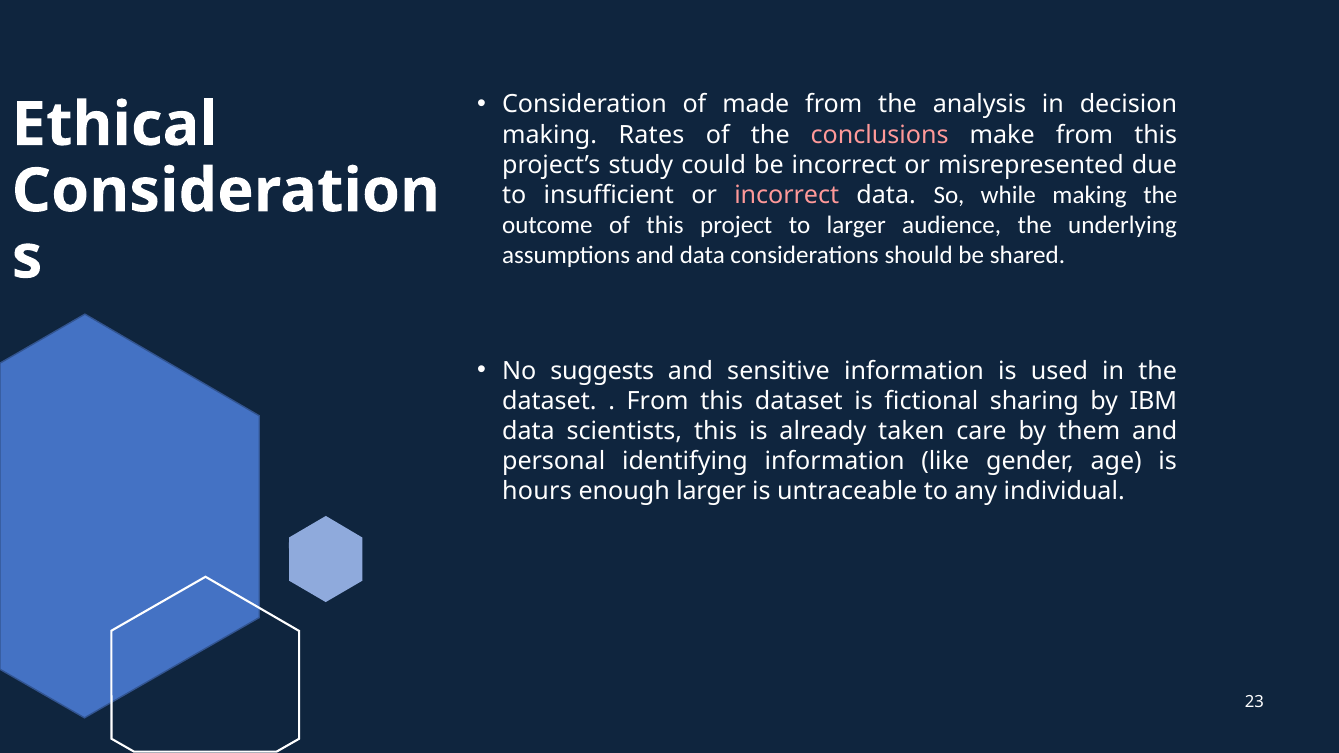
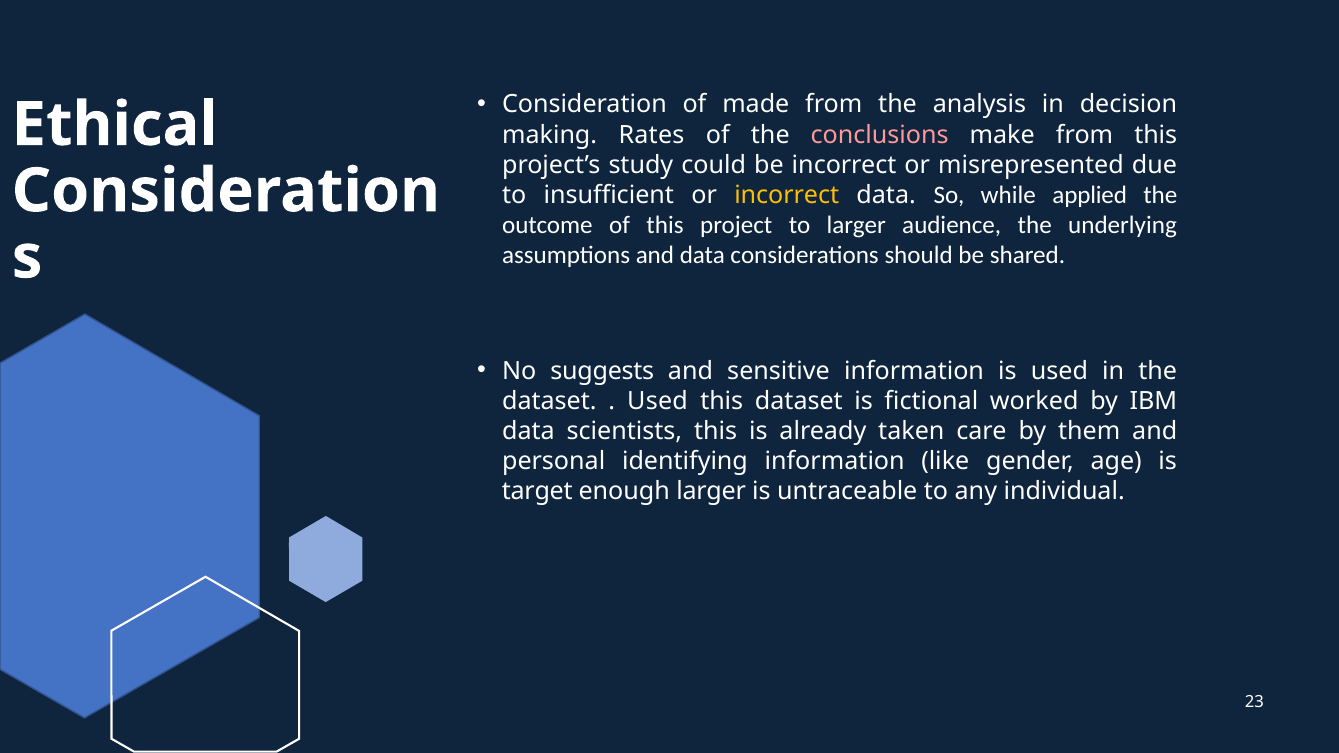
incorrect at (787, 195) colour: pink -> yellow
while making: making -> applied
From at (658, 401): From -> Used
sharing: sharing -> worked
hours: hours -> target
